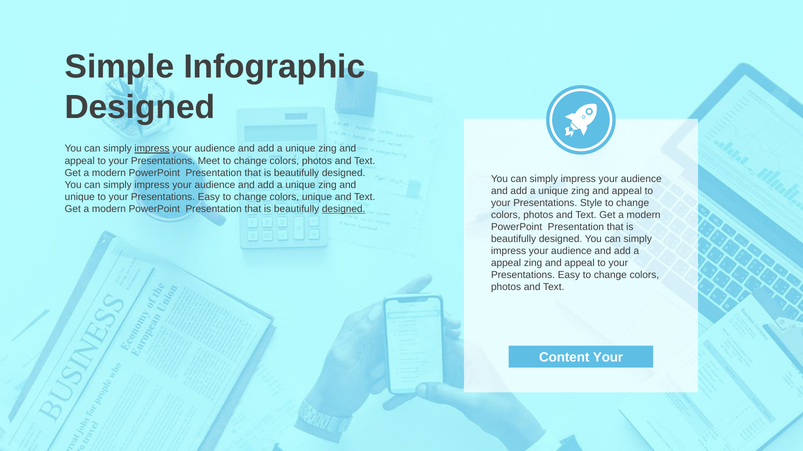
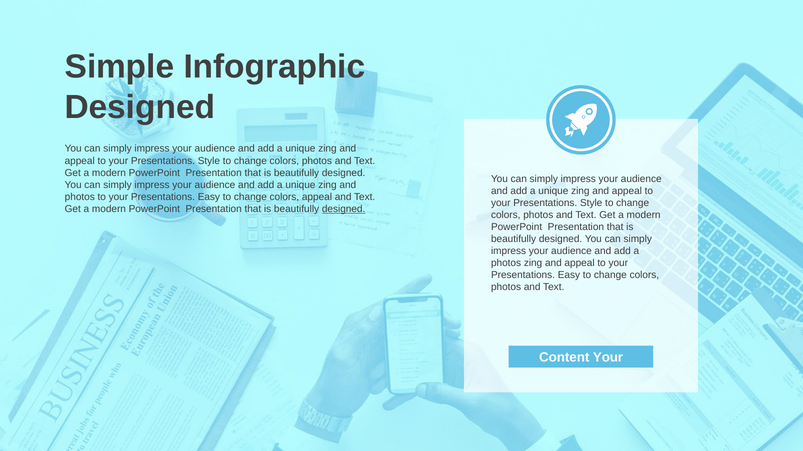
impress at (152, 149) underline: present -> none
Meet at (209, 161): Meet -> Style
unique at (80, 197): unique -> photos
colors unique: unique -> appeal
appeal at (506, 263): appeal -> photos
